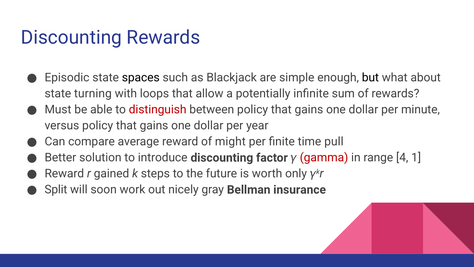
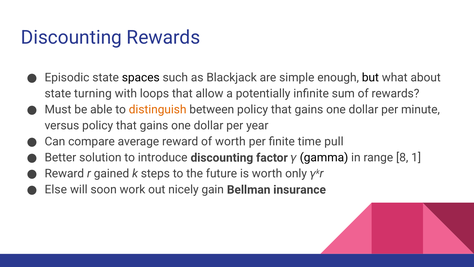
distinguish colour: red -> orange
of might: might -> worth
gamma colour: red -> black
4: 4 -> 8
Split: Split -> Else
gray: gray -> gain
